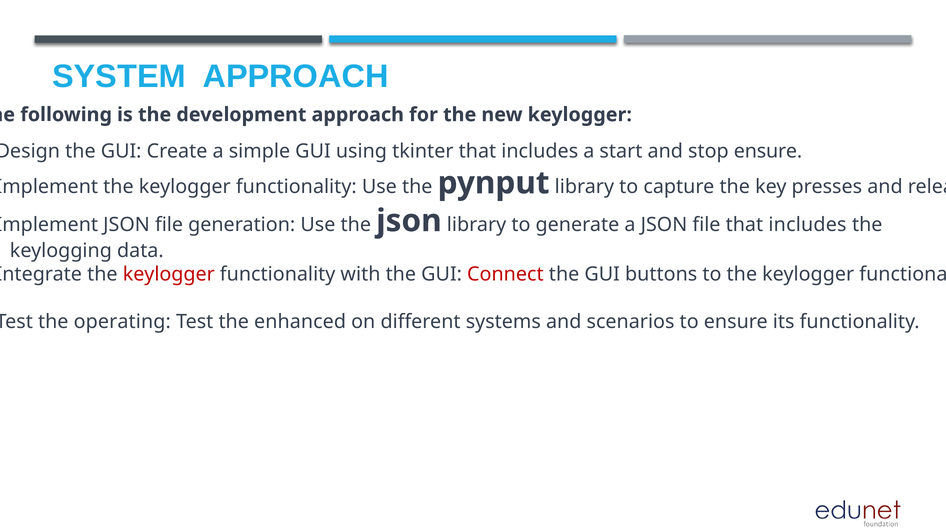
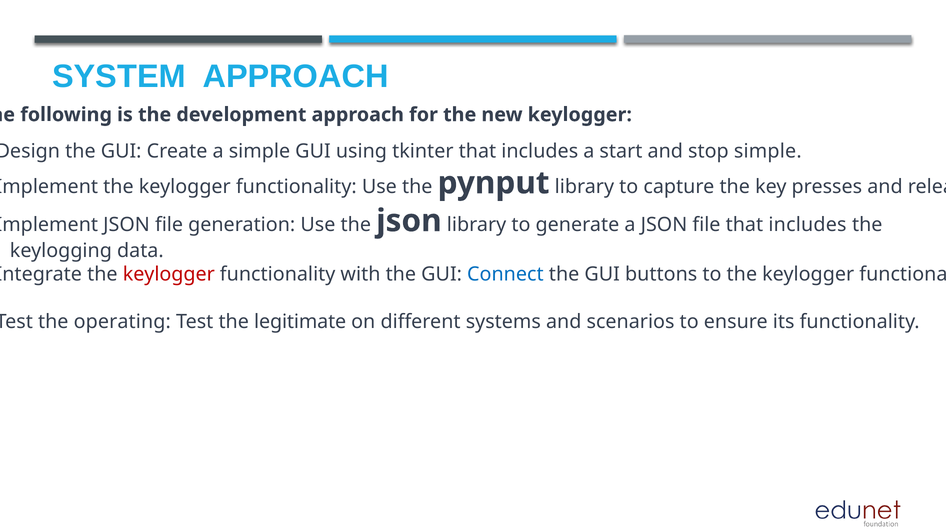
stop ensure: ensure -> simple
Connect colour: red -> blue
enhanced: enhanced -> legitimate
